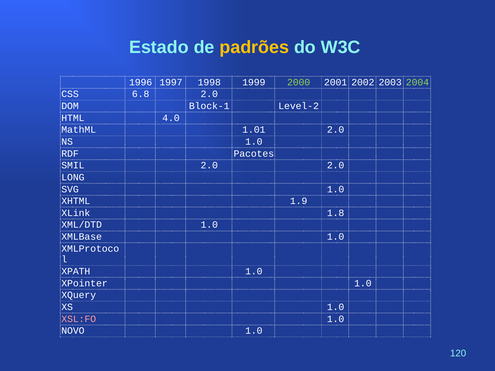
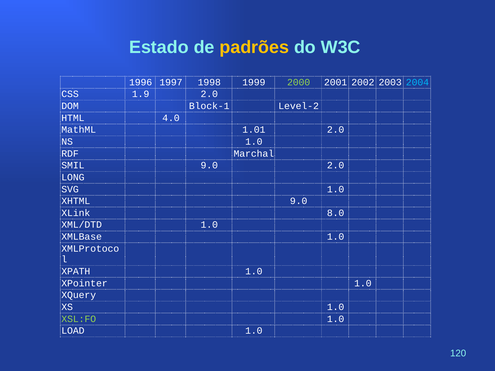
2004 colour: light green -> light blue
6.8: 6.8 -> 1.9
Pacotes: Pacotes -> Marchal
SMIL 2.0: 2.0 -> 9.0
XHTML 1.9: 1.9 -> 9.0
1.8: 1.8 -> 8.0
XSL:FO colour: pink -> light green
NOVO: NOVO -> LOAD
